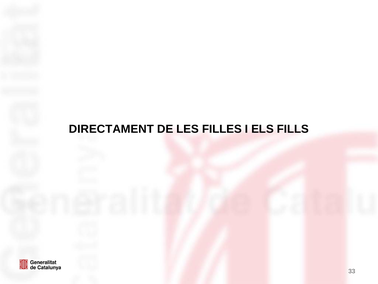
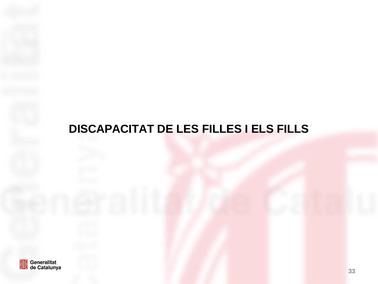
DIRECTAMENT: DIRECTAMENT -> DISCAPACITAT
